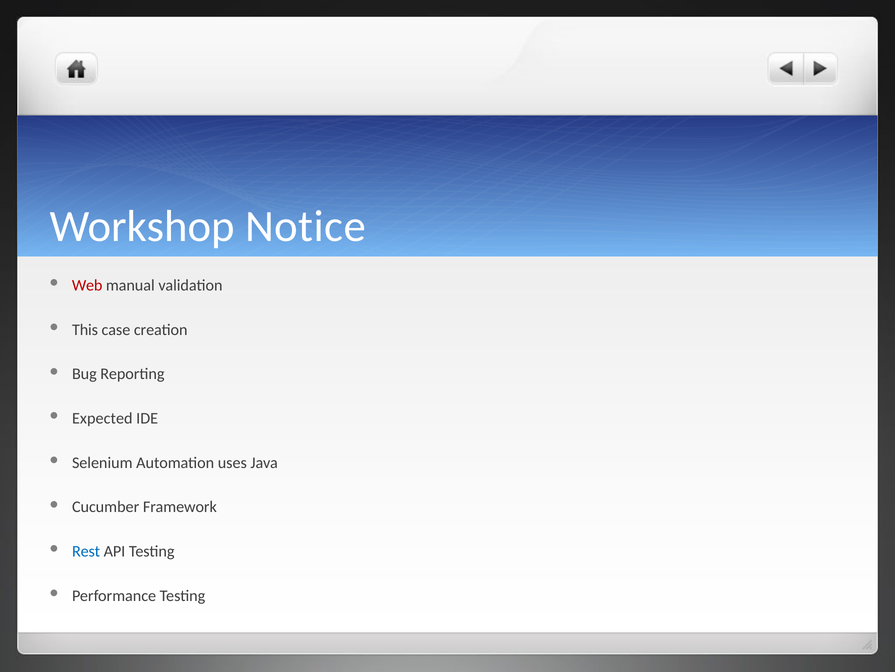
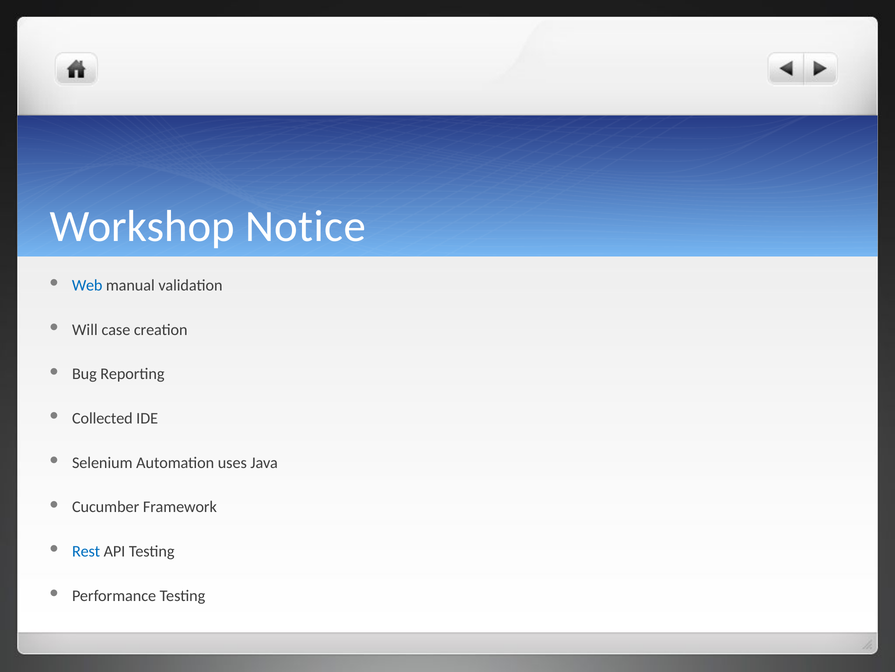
Web colour: red -> blue
This: This -> Will
Expected: Expected -> Collected
